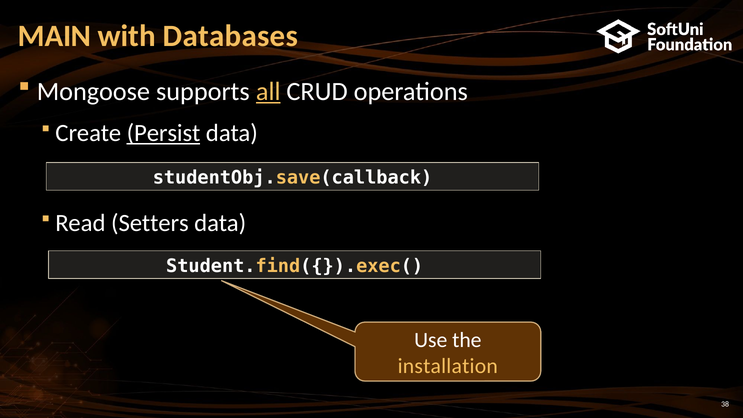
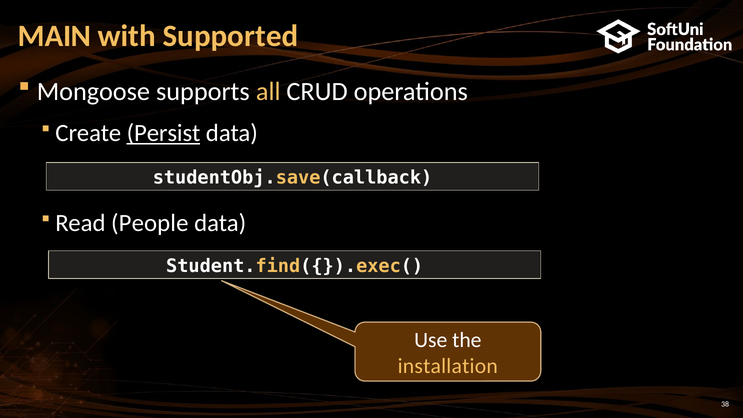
Databases: Databases -> Supported
all underline: present -> none
Setters: Setters -> People
